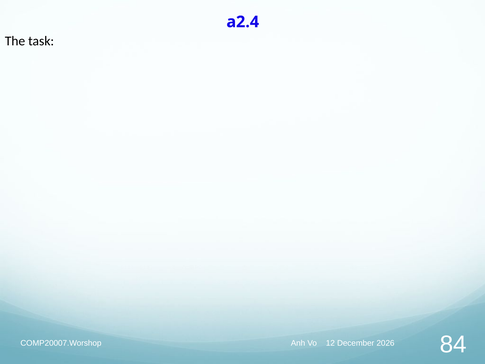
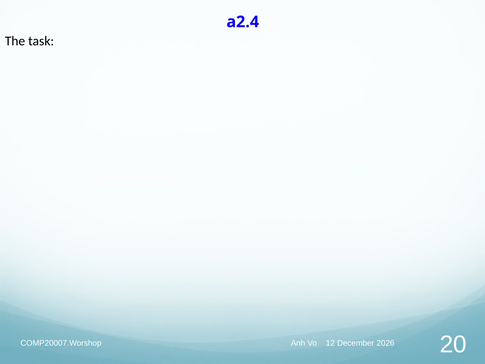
84: 84 -> 20
